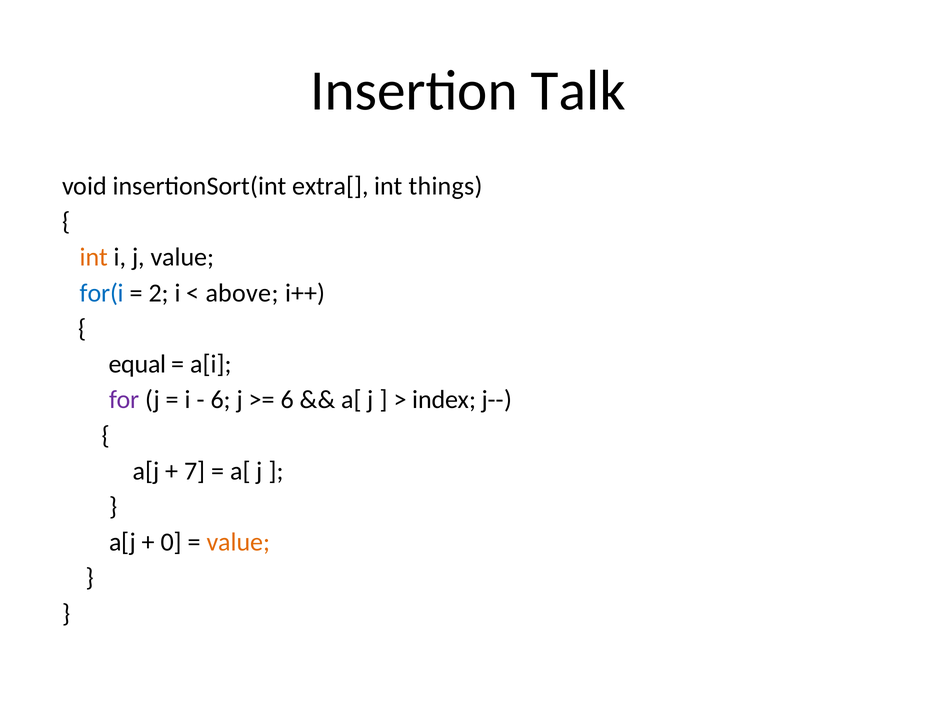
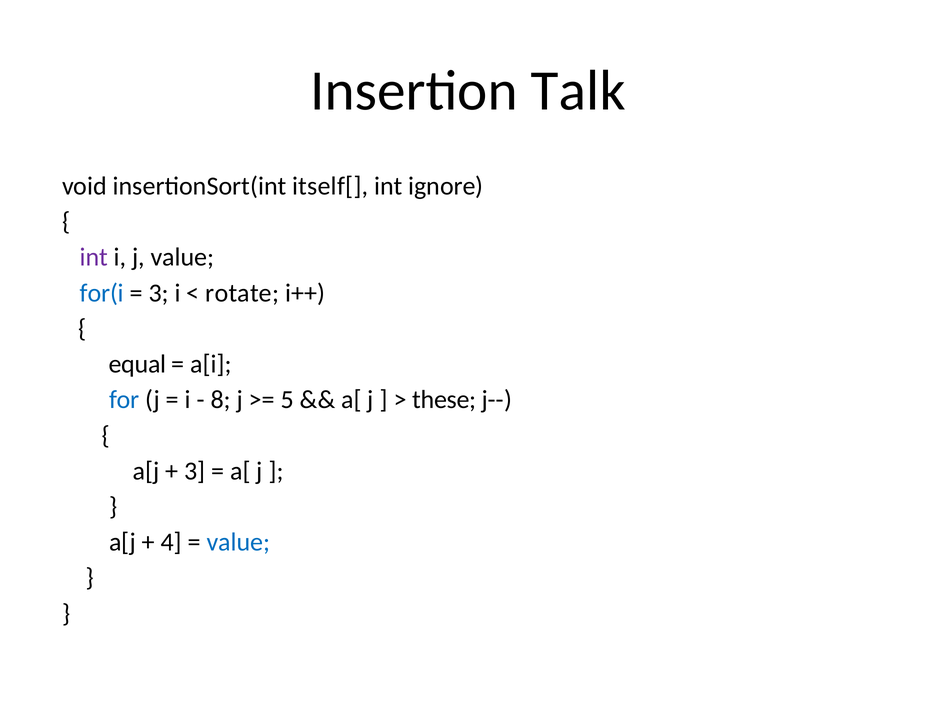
extra[: extra[ -> itself[
things: things -> ignore
int at (94, 257) colour: orange -> purple
2 at (159, 293): 2 -> 3
above: above -> rotate
for colour: purple -> blue
6 at (221, 400): 6 -> 8
6 at (287, 400): 6 -> 5
index: index -> these
7 at (195, 471): 7 -> 3
0: 0 -> 4
value at (238, 542) colour: orange -> blue
